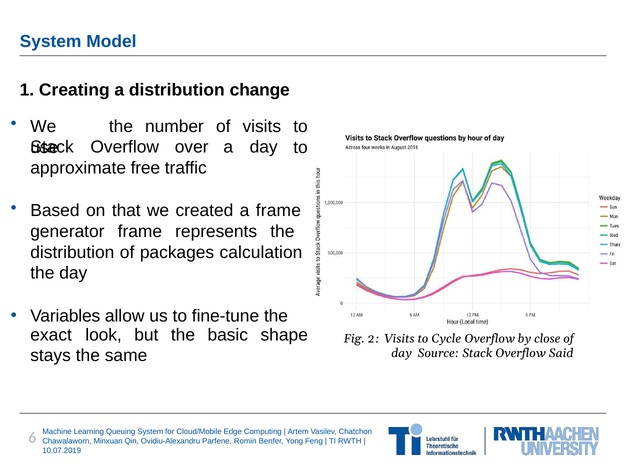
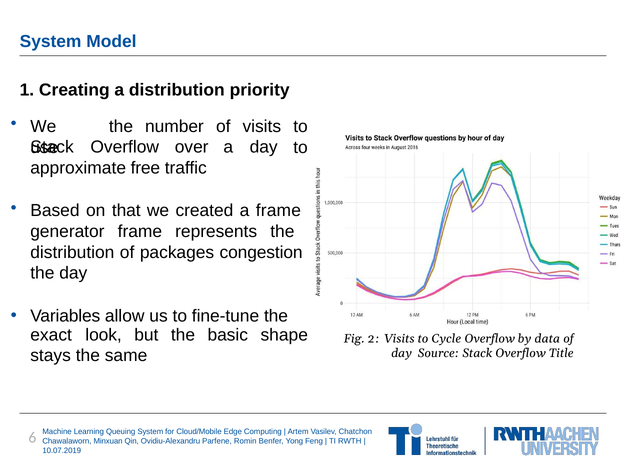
change: change -> priority
calculation: calculation -> congestion
close: close -> data
Said: Said -> Title
